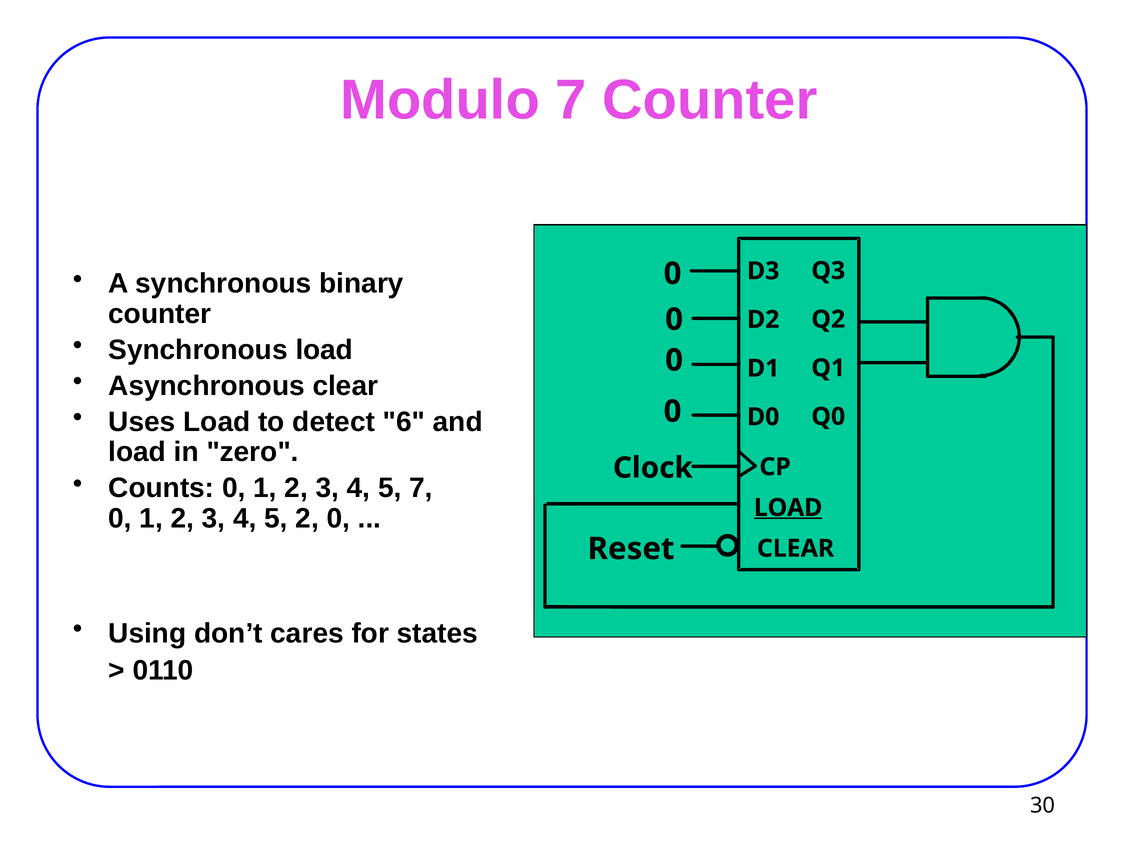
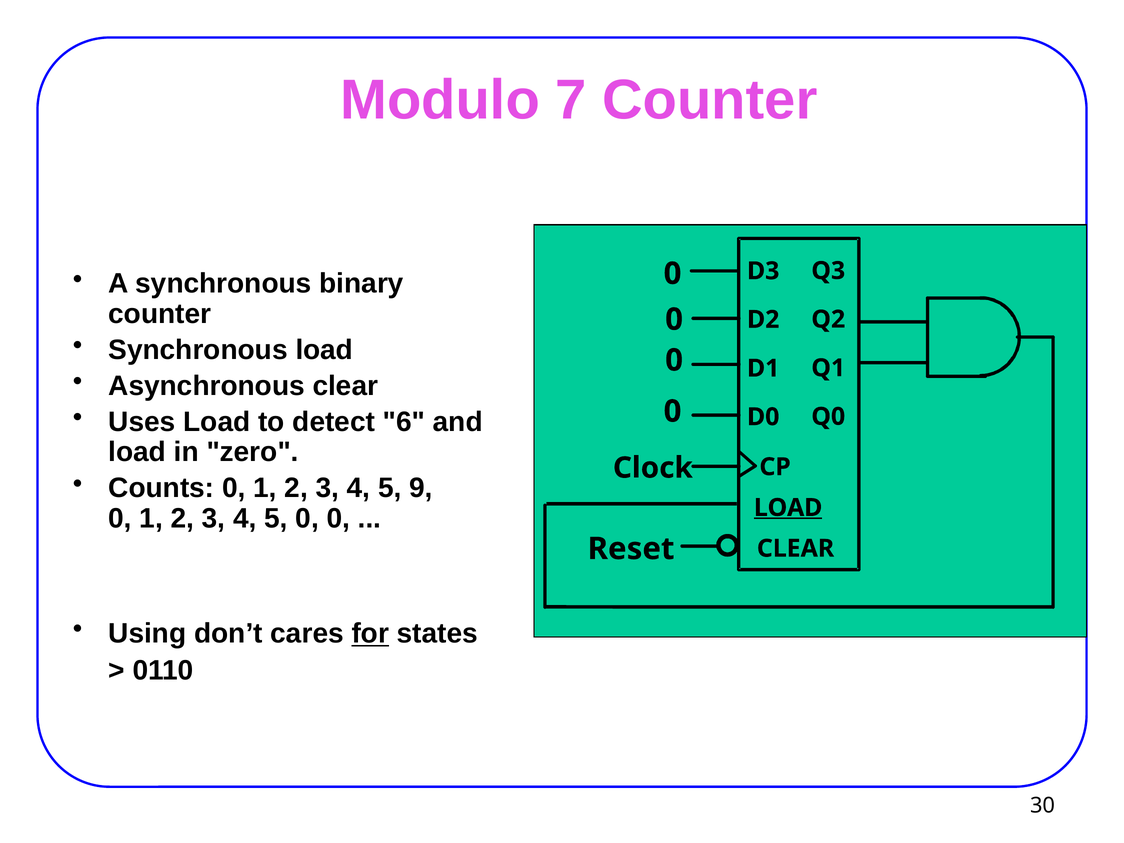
5 7: 7 -> 9
5 2: 2 -> 0
for underline: none -> present
